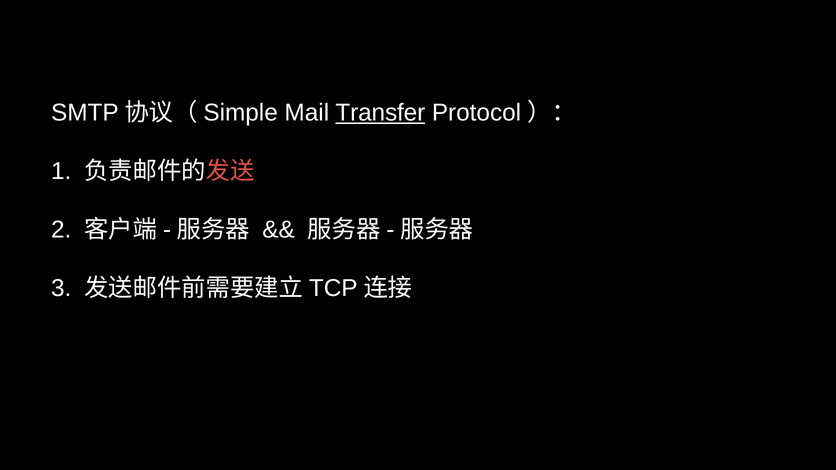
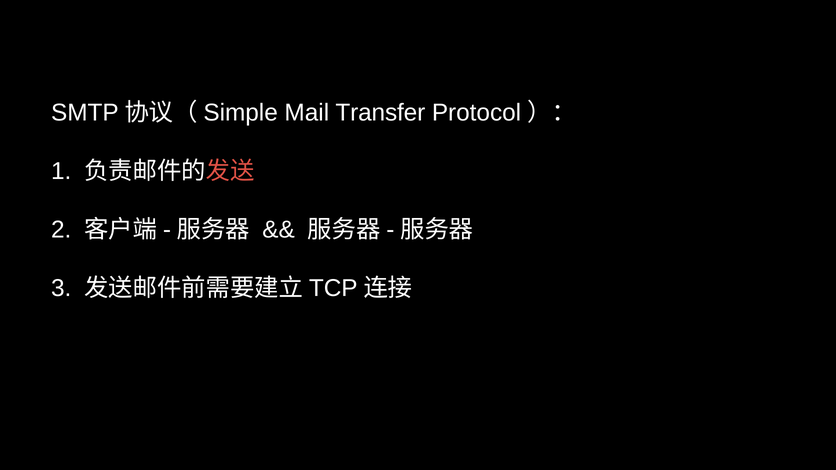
Transfer underline: present -> none
